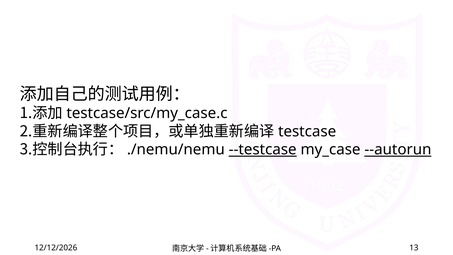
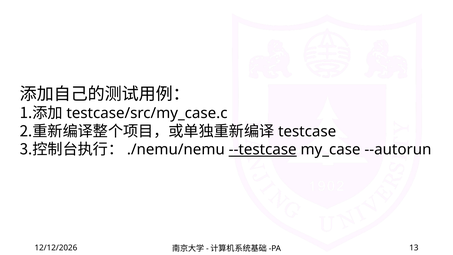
--autorun underline: present -> none
